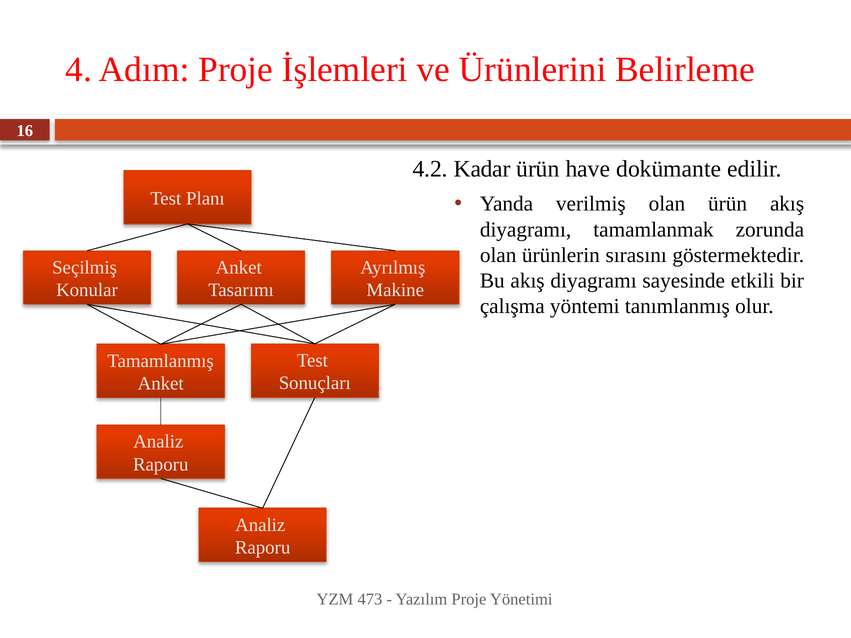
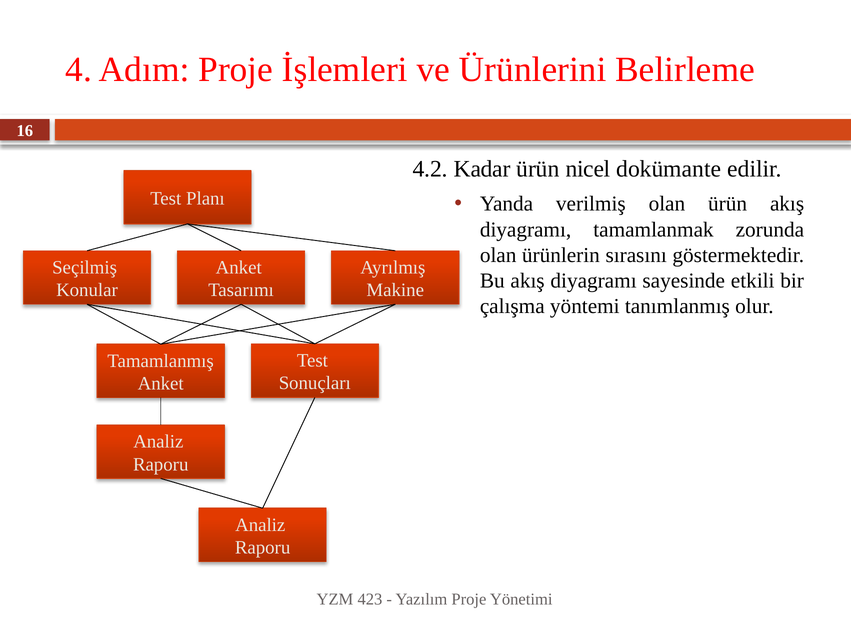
have: have -> nicel
473: 473 -> 423
